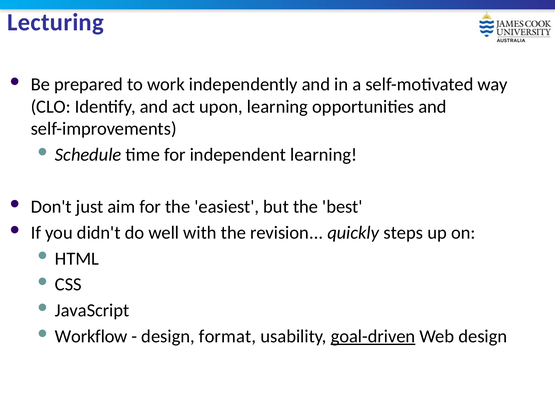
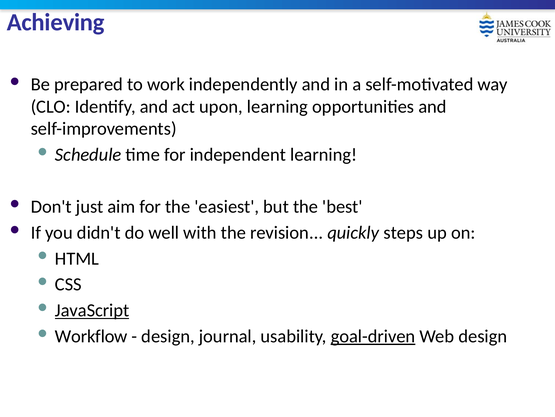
Lecturing: Lecturing -> Achieving
JavaScript underline: none -> present
format: format -> journal
